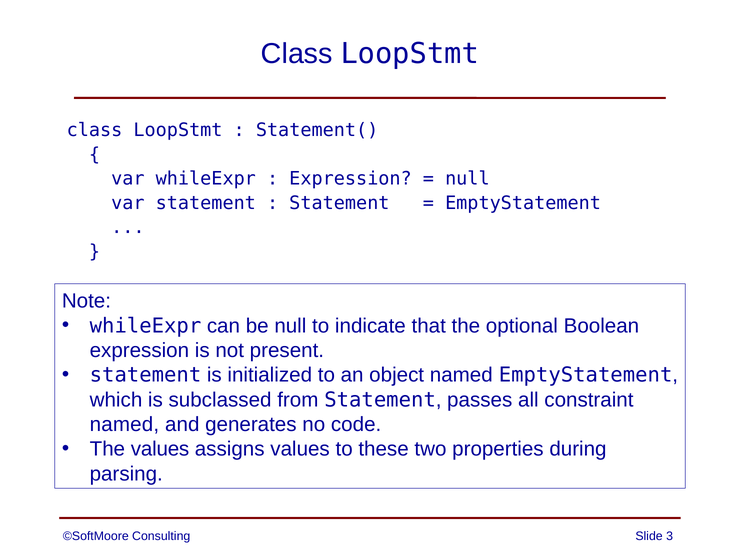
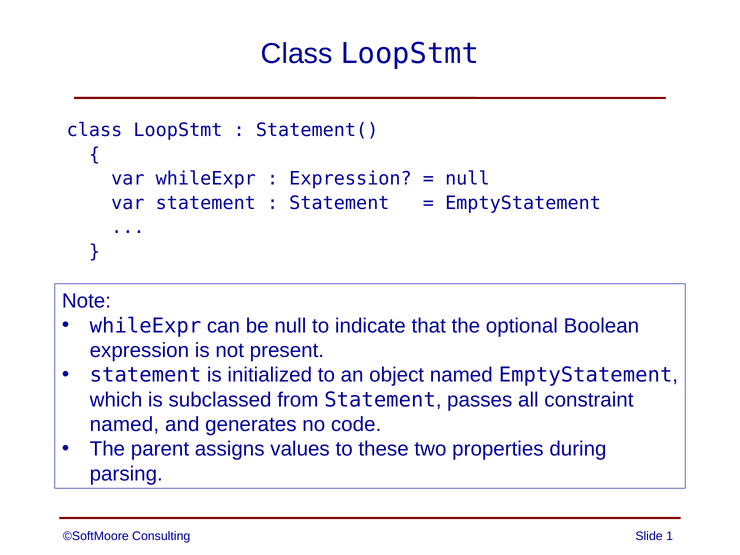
The values: values -> parent
3: 3 -> 1
